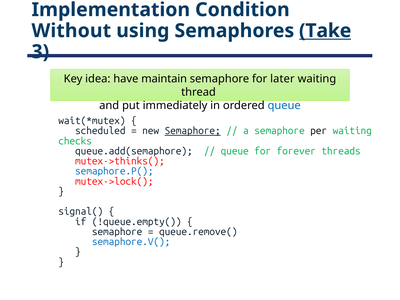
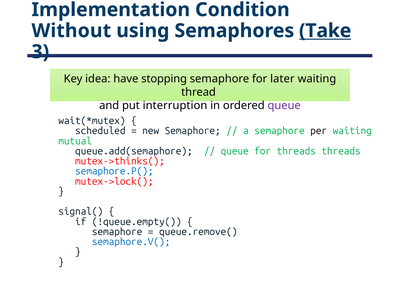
maintain: maintain -> stopping
immediately: immediately -> interruption
queue at (284, 105) colour: blue -> purple
Semaphore at (193, 131) underline: present -> none
checks: checks -> mutual
for forever: forever -> threads
